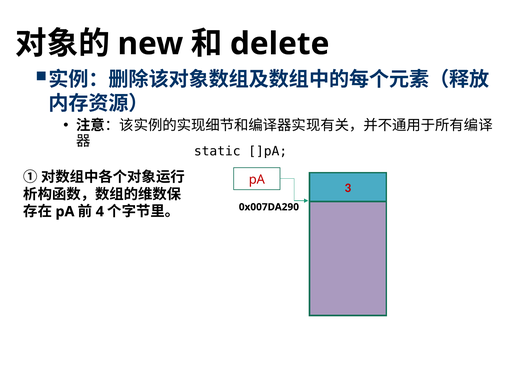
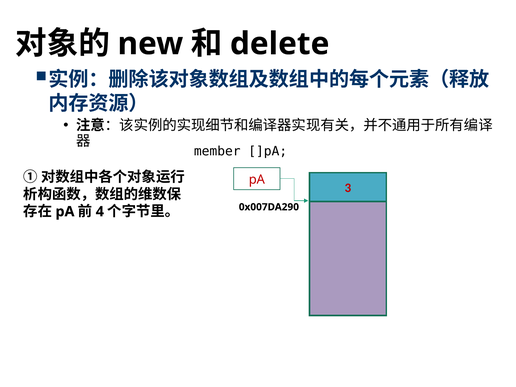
static: static -> member
